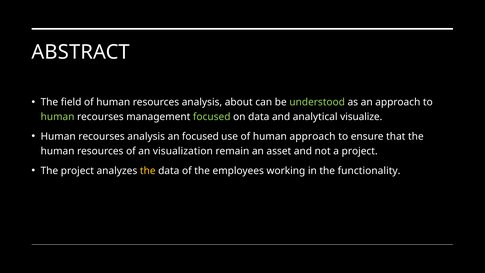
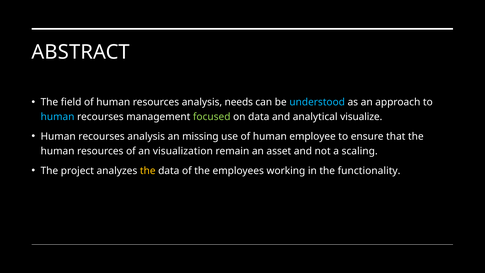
about: about -> needs
understood colour: light green -> light blue
human at (58, 117) colour: light green -> light blue
an focused: focused -> missing
human approach: approach -> employee
a project: project -> scaling
